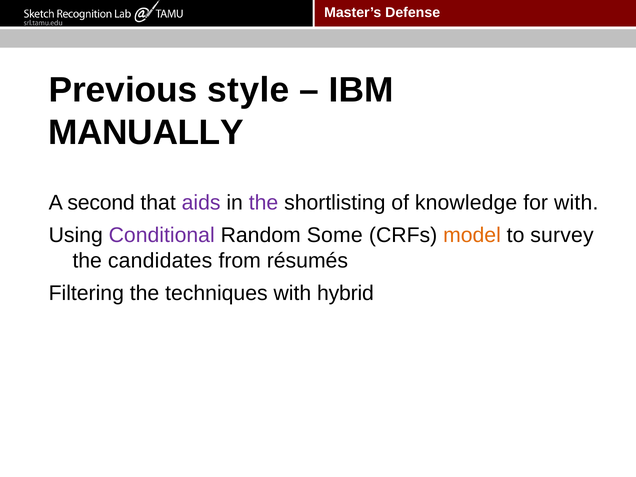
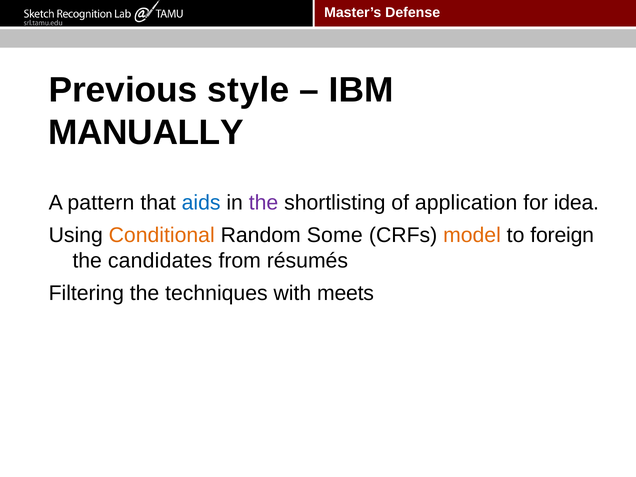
second: second -> pattern
aids colour: purple -> blue
knowledge: knowledge -> application
for with: with -> idea
Conditional colour: purple -> orange
survey: survey -> foreign
hybrid: hybrid -> meets
